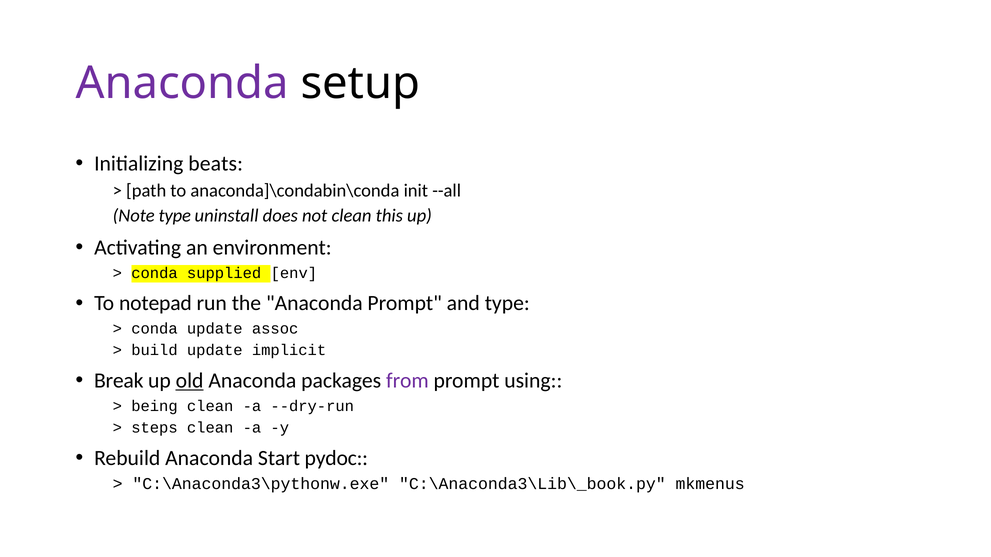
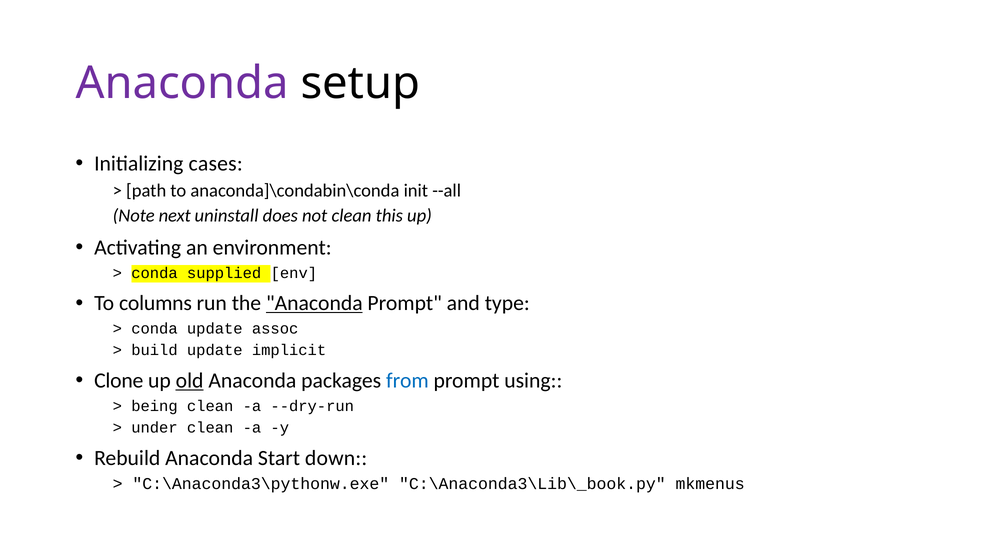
beats: beats -> cases
Note type: type -> next
notepad: notepad -> columns
Anaconda at (314, 303) underline: none -> present
Break: Break -> Clone
from colour: purple -> blue
steps: steps -> under
pydoc: pydoc -> down
